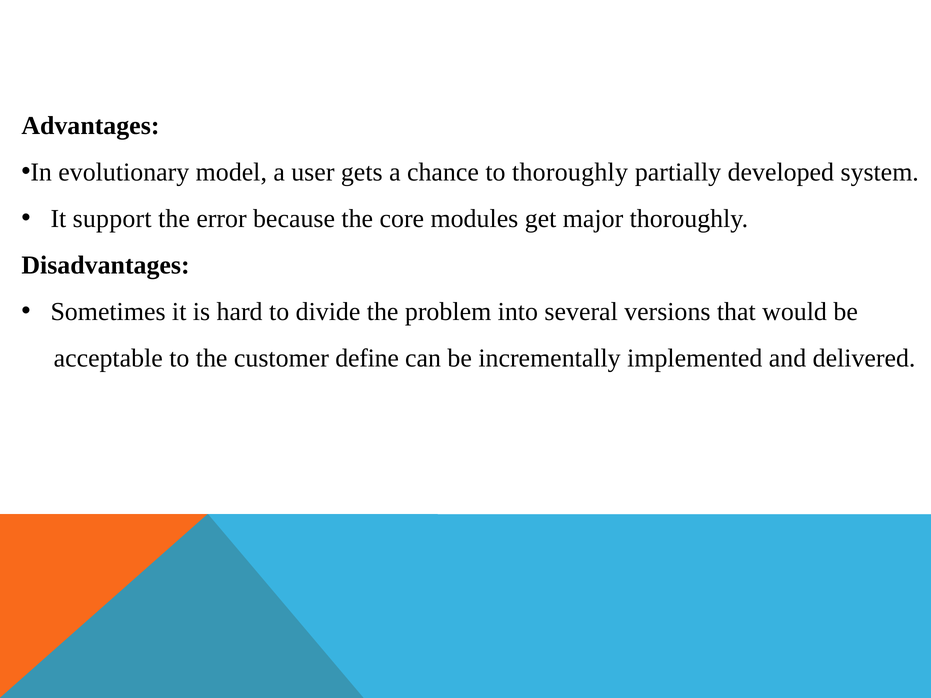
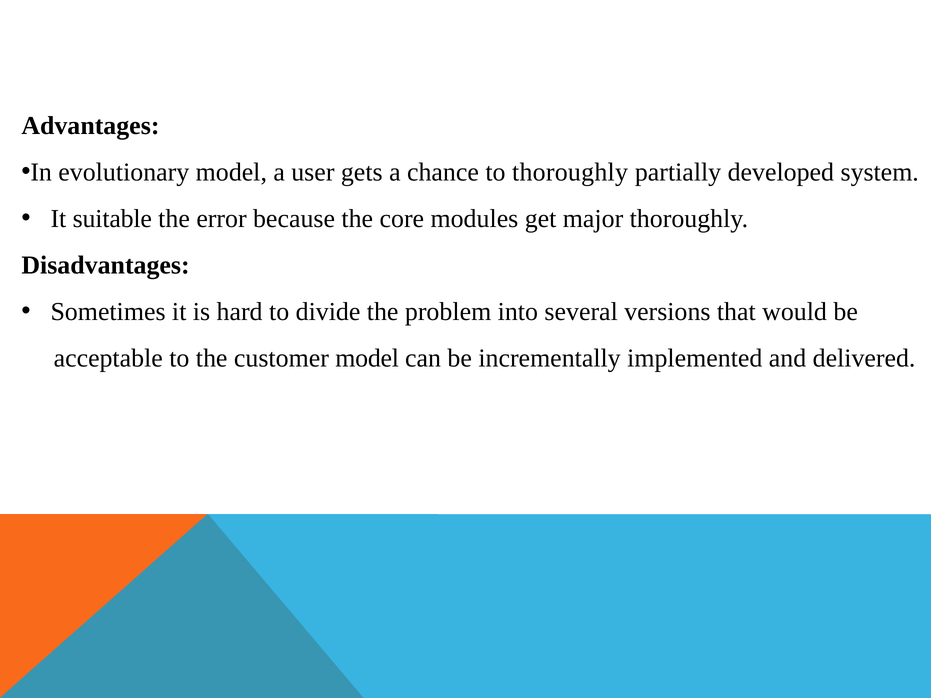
support: support -> suitable
customer define: define -> model
